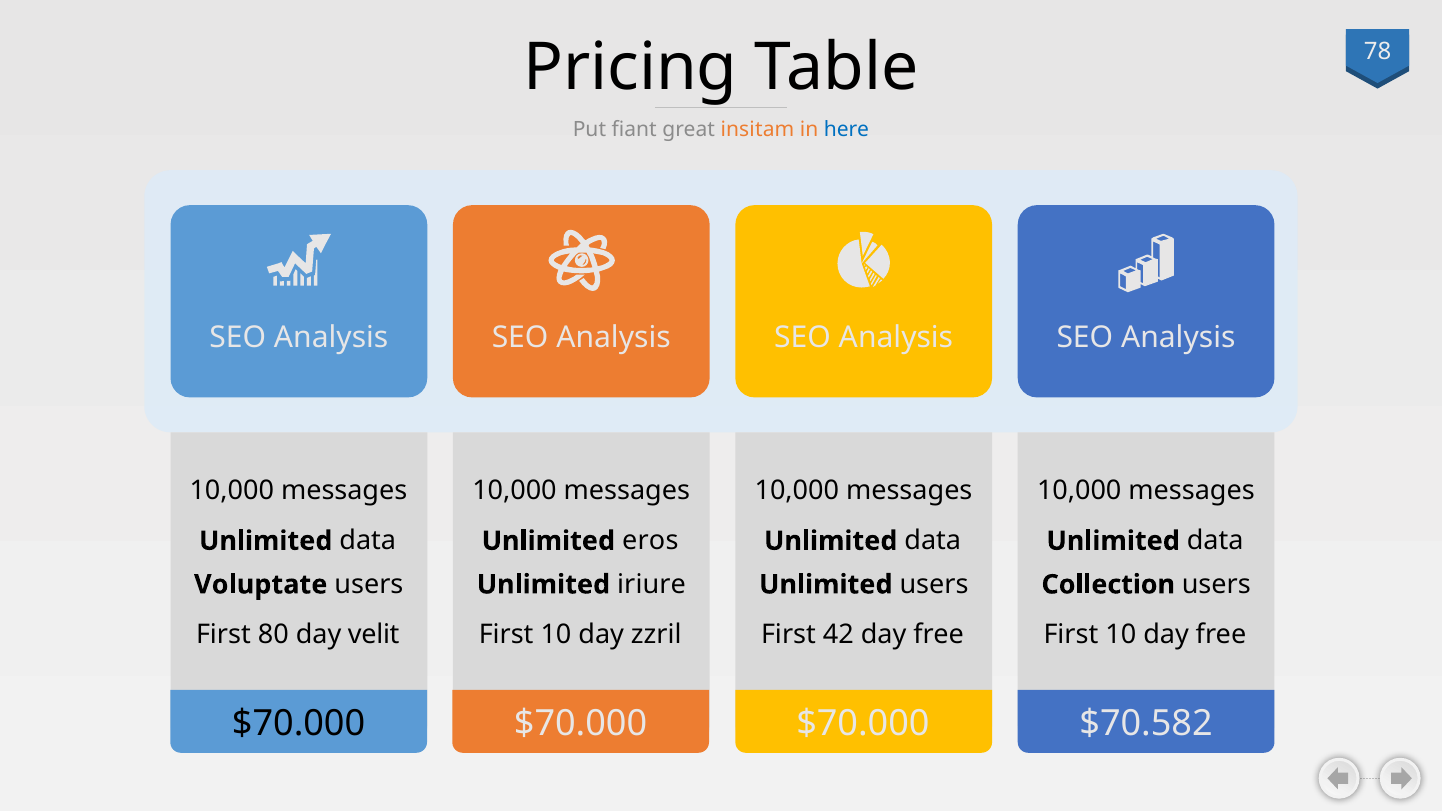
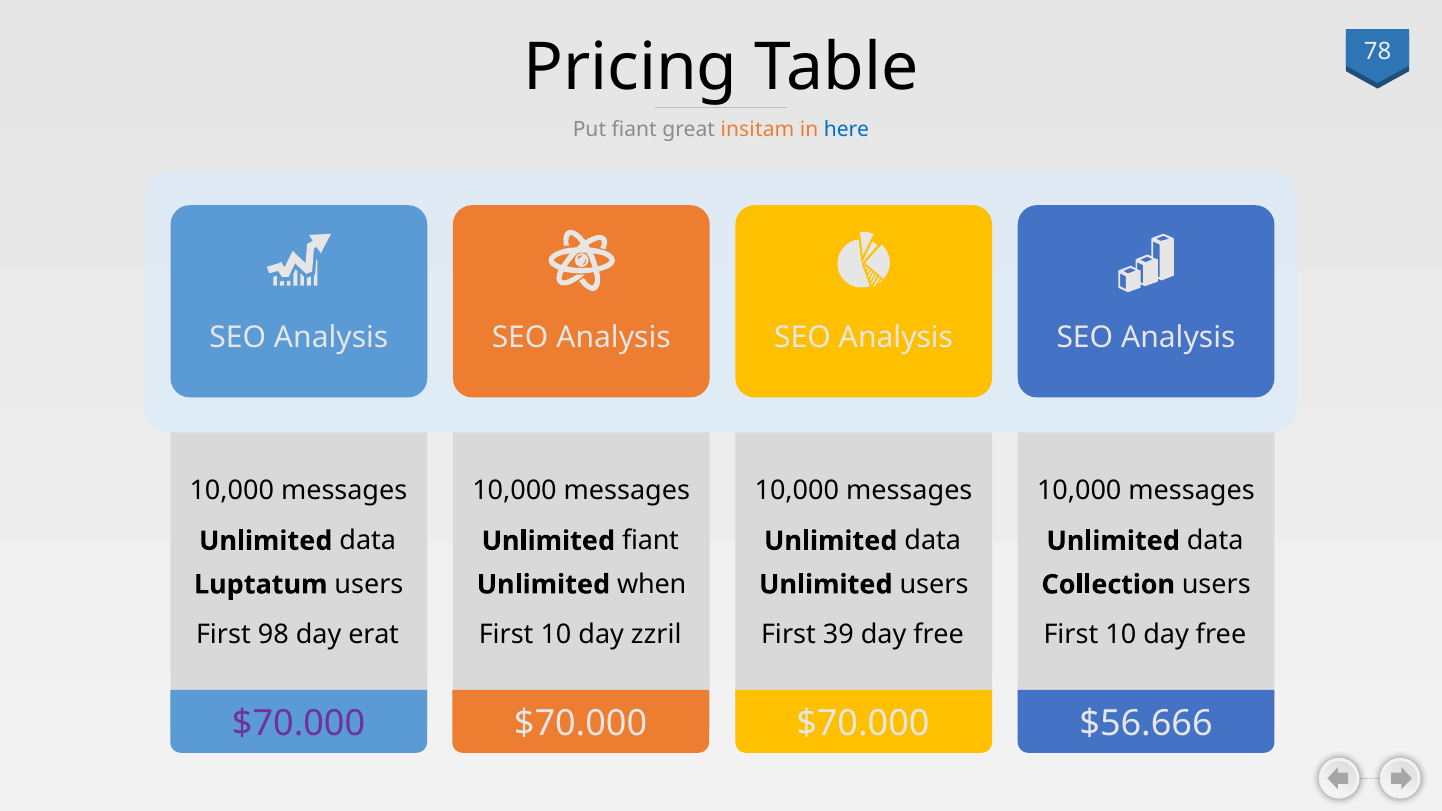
Unlimited eros: eros -> fiant
Voluptate: Voluptate -> Luptatum
iriure: iriure -> when
80: 80 -> 98
velit: velit -> erat
42: 42 -> 39
$70.000 at (299, 724) colour: black -> purple
$70.582: $70.582 -> $56.666
